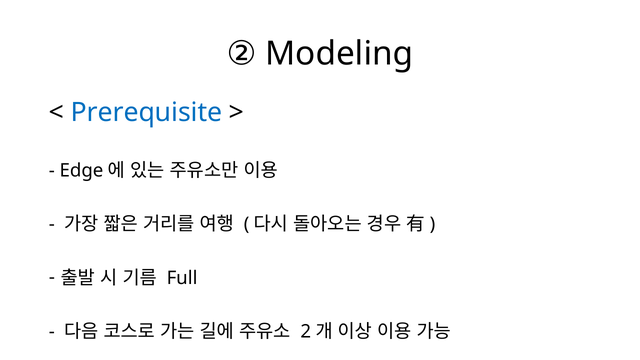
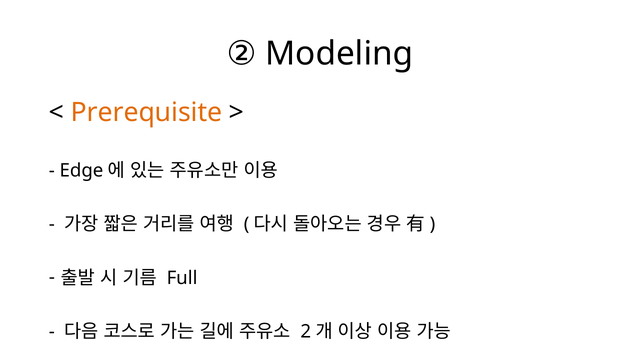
Prerequisite colour: blue -> orange
